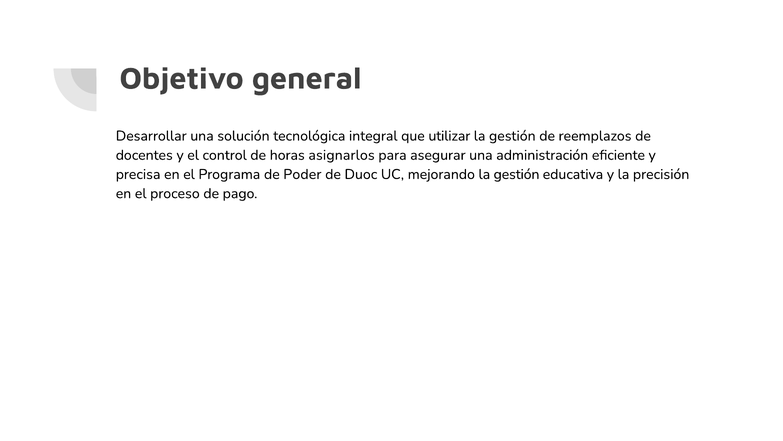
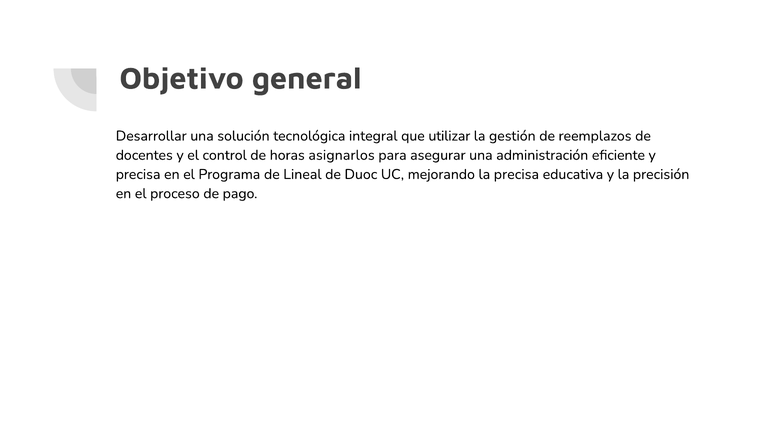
Poder: Poder -> Lineal
mejorando la gestión: gestión -> precisa
